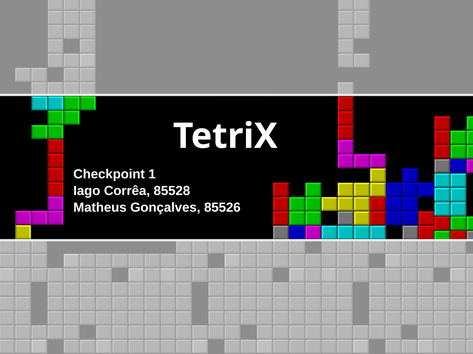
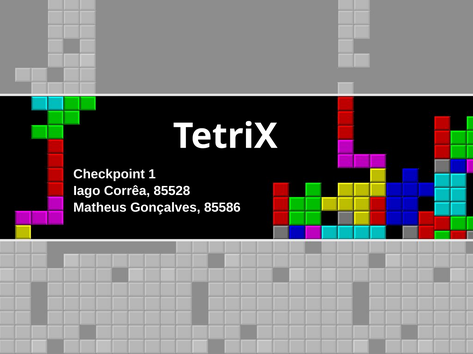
85526: 85526 -> 85586
